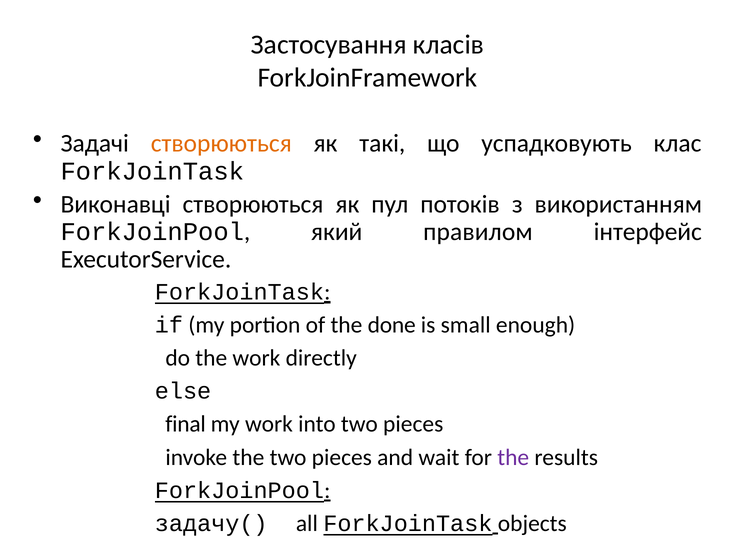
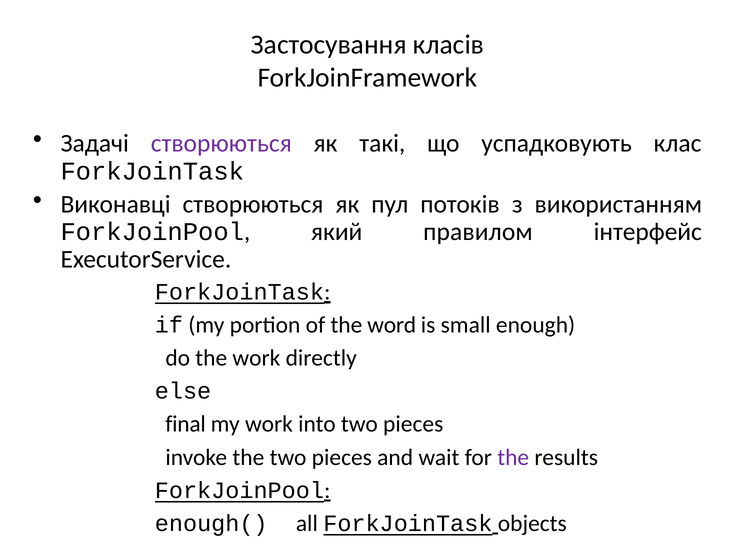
створюються at (221, 144) colour: orange -> purple
done: done -> word
задачу(: задачу( -> enough(
